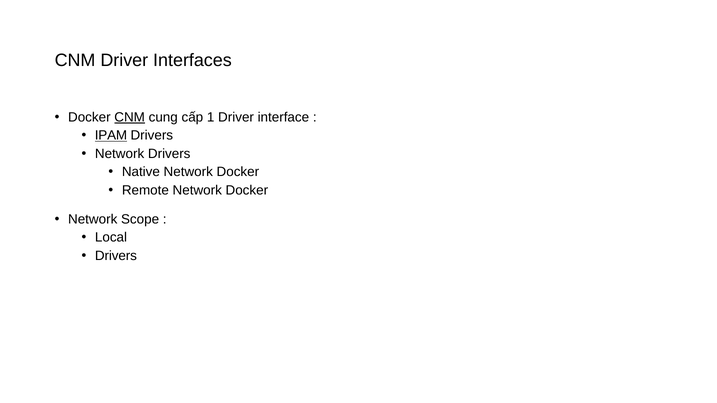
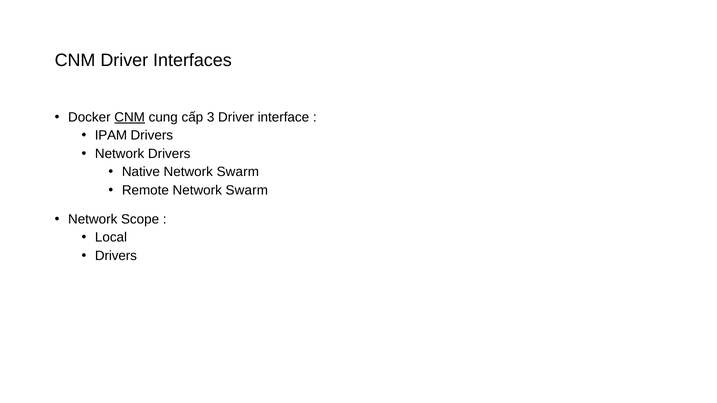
1: 1 -> 3
IPAM underline: present -> none
Native Network Docker: Docker -> Swarm
Remote Network Docker: Docker -> Swarm
